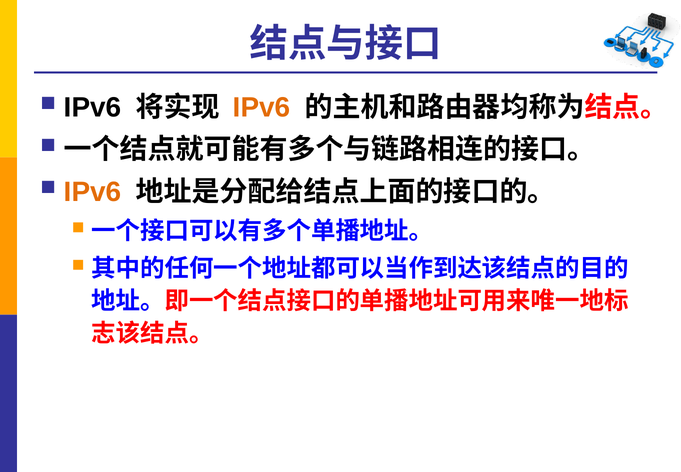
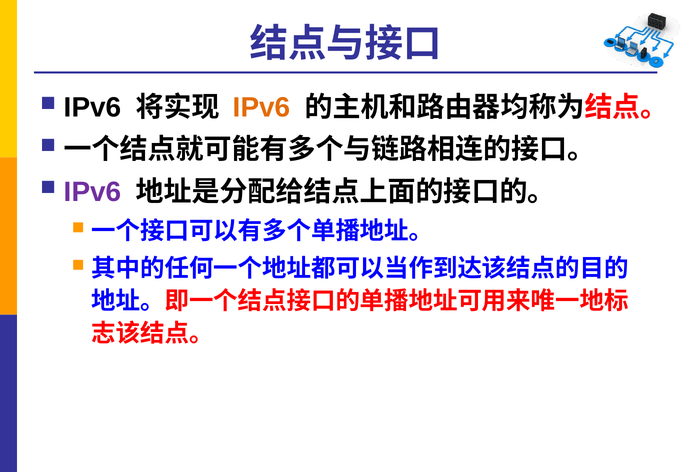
IPv6 at (93, 192) colour: orange -> purple
